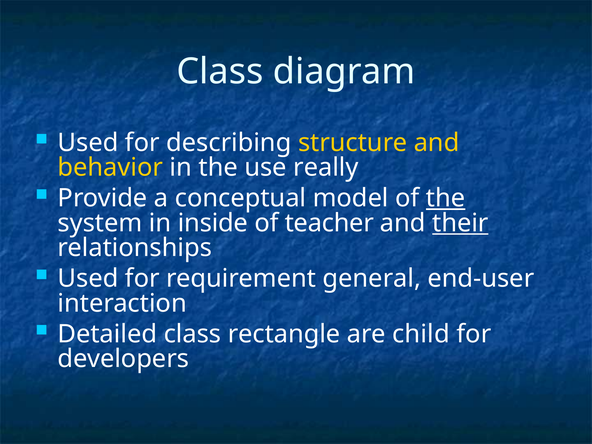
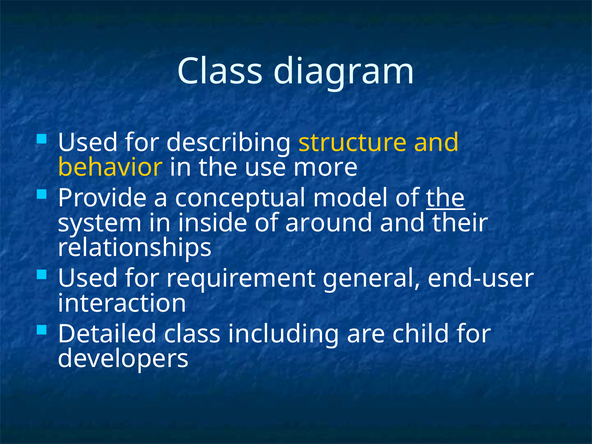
really: really -> more
teacher: teacher -> around
their underline: present -> none
rectangle: rectangle -> including
